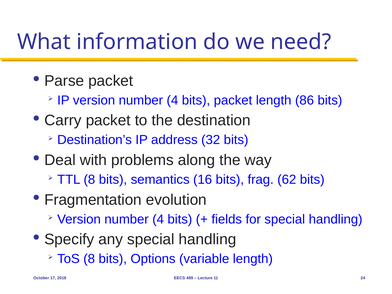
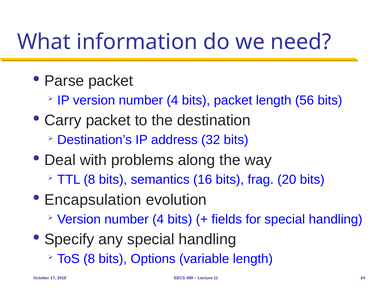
86: 86 -> 56
62: 62 -> 20
Fragmentation: Fragmentation -> Encapsulation
